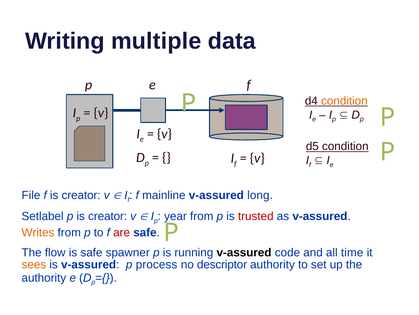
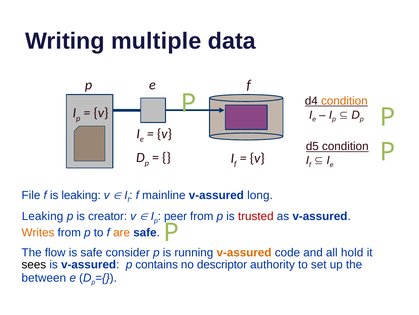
f is creator: creator -> leaking
Setlabel at (43, 216): Setlabel -> Leaking
year: year -> peer
are colour: red -> orange
spawner: spawner -> consider
v-assured at (244, 252) colour: black -> orange
time: time -> hold
sees colour: orange -> black
process: process -> contains
authority at (44, 277): authority -> between
